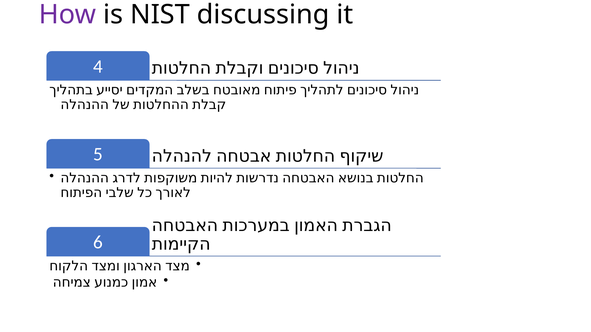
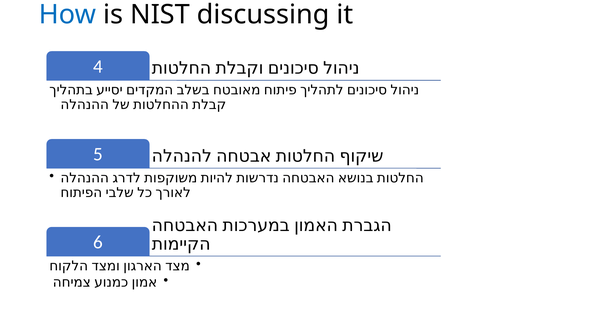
How colour: purple -> blue
